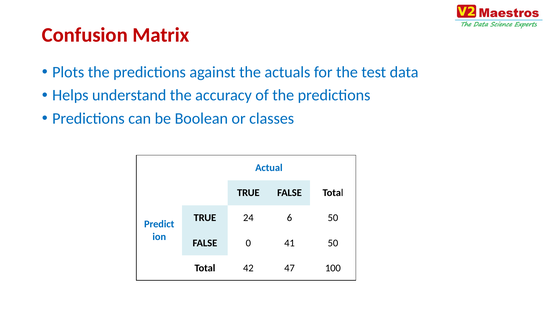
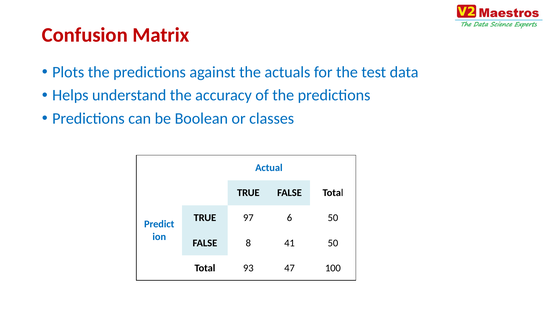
24: 24 -> 97
0: 0 -> 8
42: 42 -> 93
